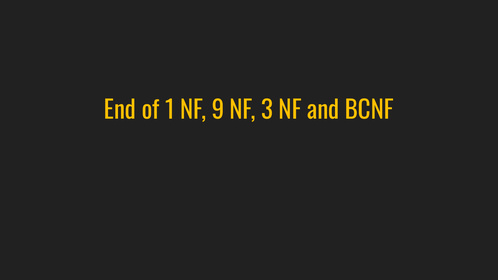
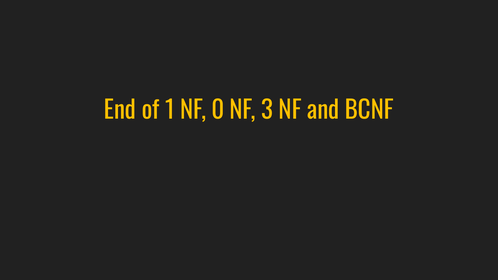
9: 9 -> 0
